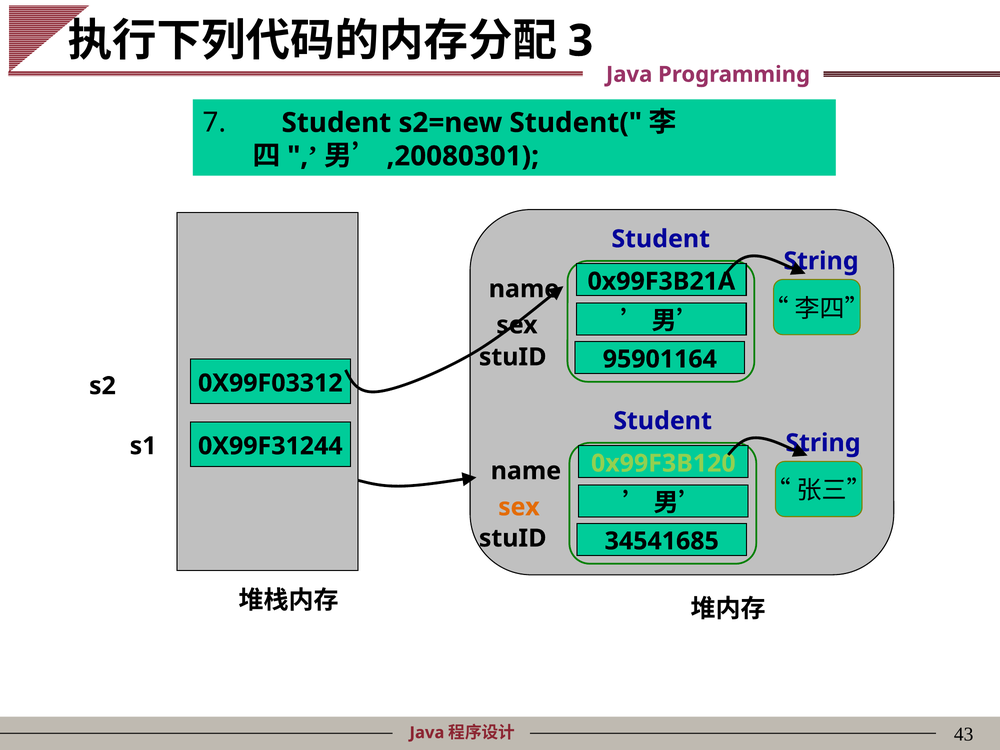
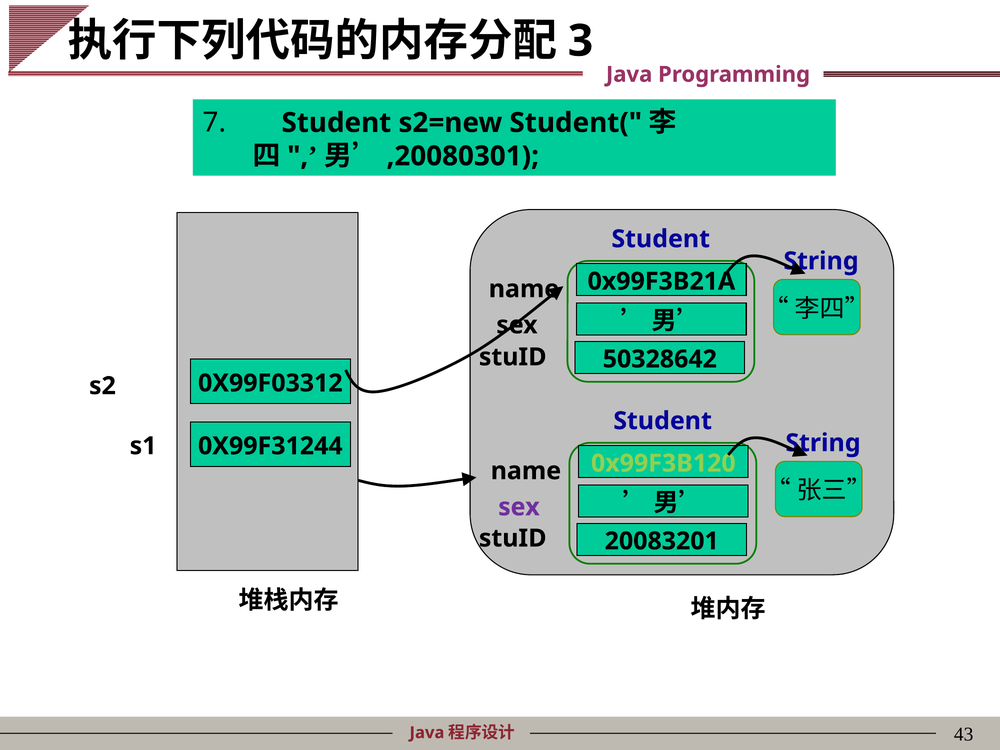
95901164: 95901164 -> 50328642
sex at (519, 507) colour: orange -> purple
34541685: 34541685 -> 20083201
